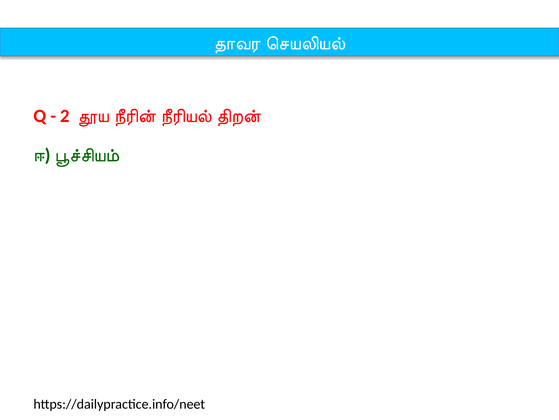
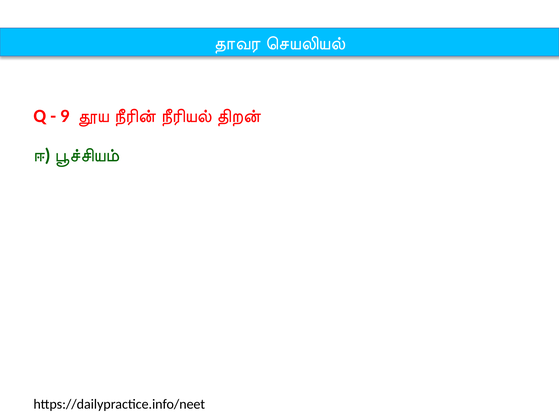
2: 2 -> 9
